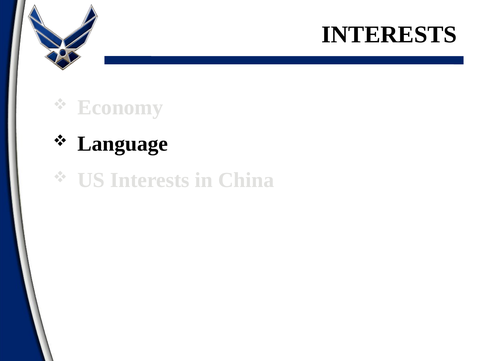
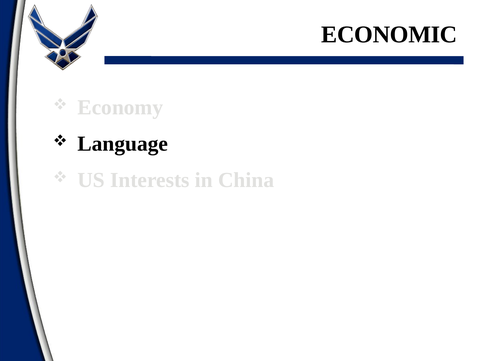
INTERESTS at (389, 35): INTERESTS -> ECONOMIC
